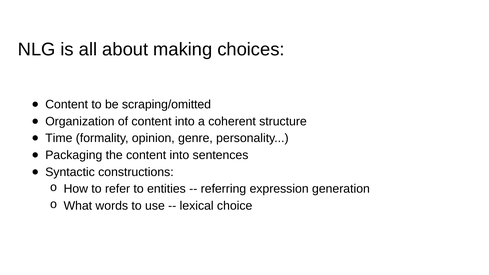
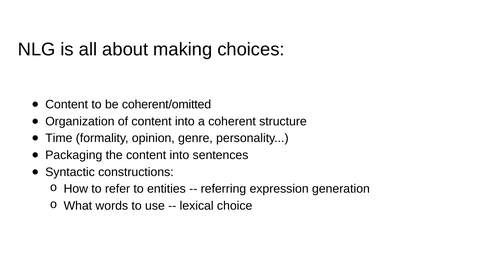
scraping/omitted: scraping/omitted -> coherent/omitted
